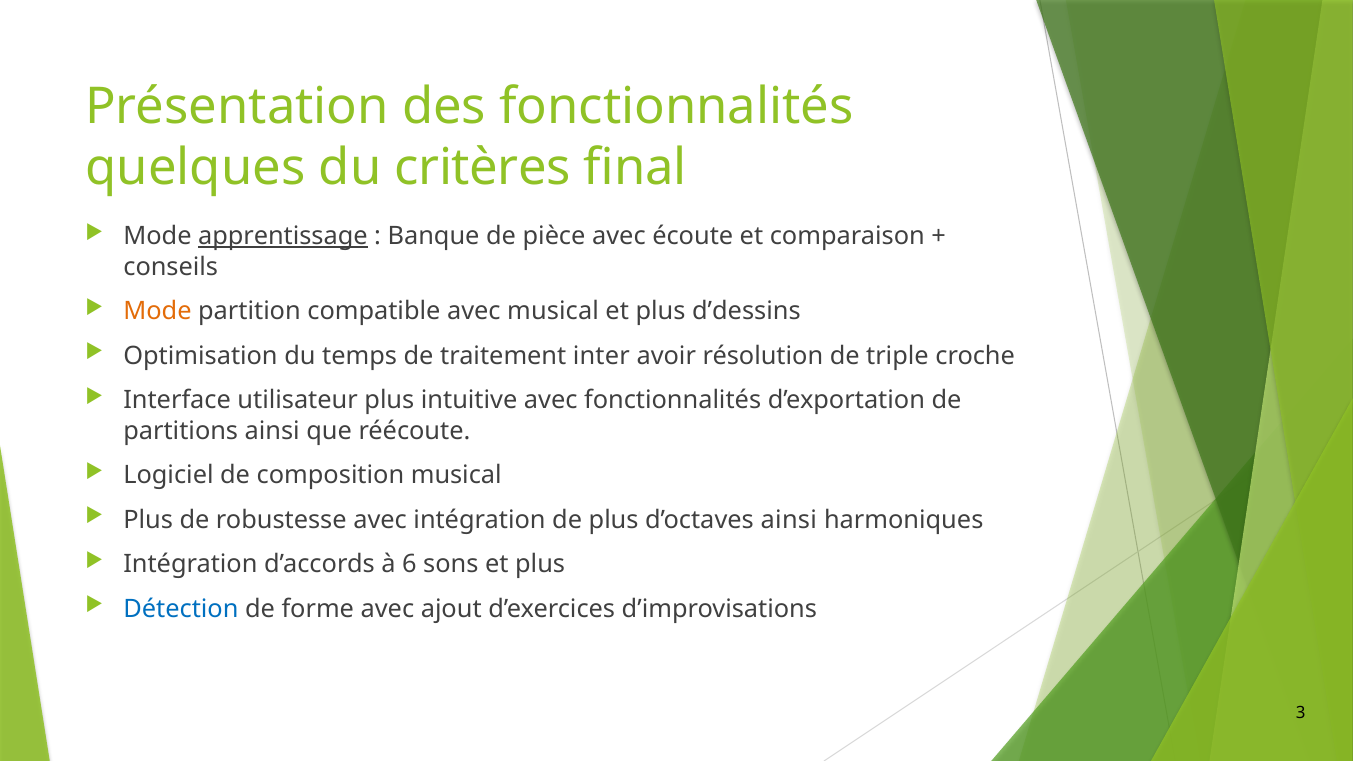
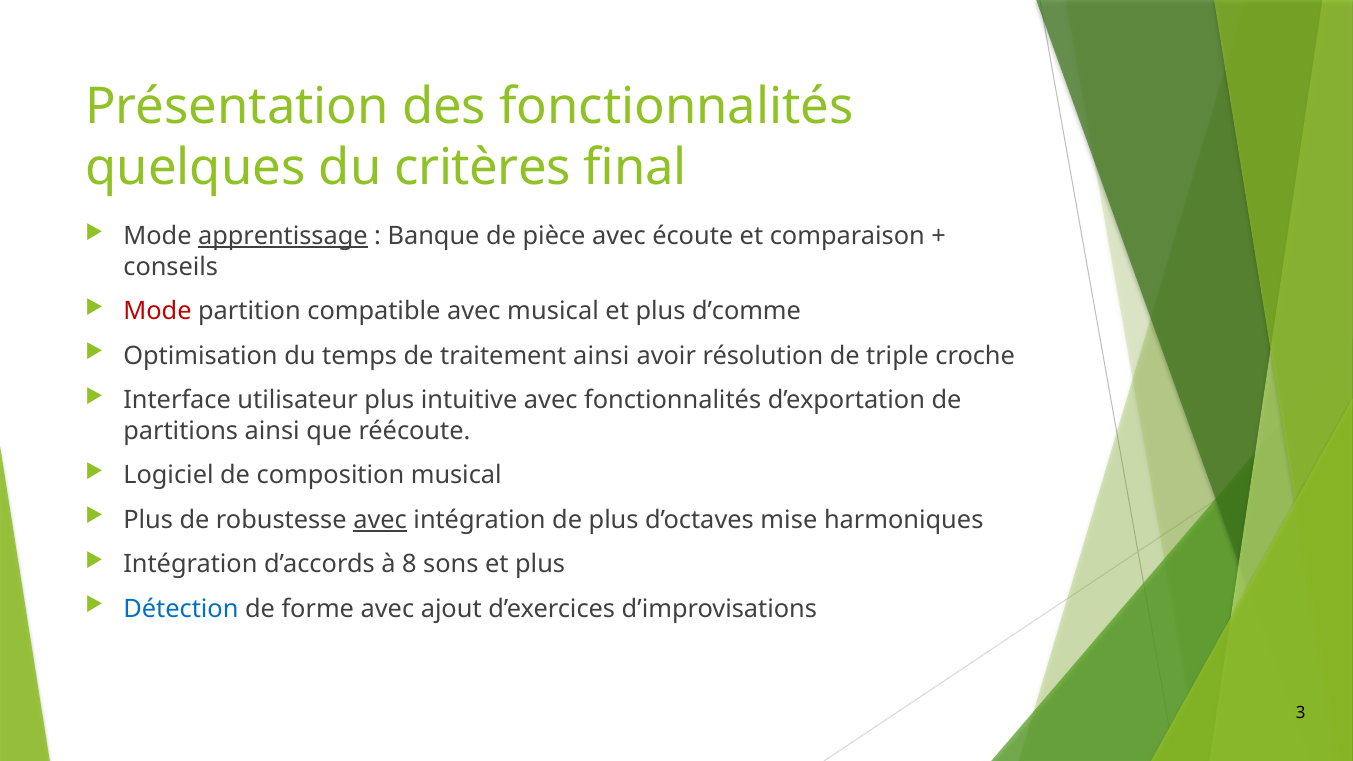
Mode at (157, 311) colour: orange -> red
d’dessins: d’dessins -> d’comme
traitement inter: inter -> ainsi
avec at (380, 520) underline: none -> present
d’octaves ainsi: ainsi -> mise
6: 6 -> 8
